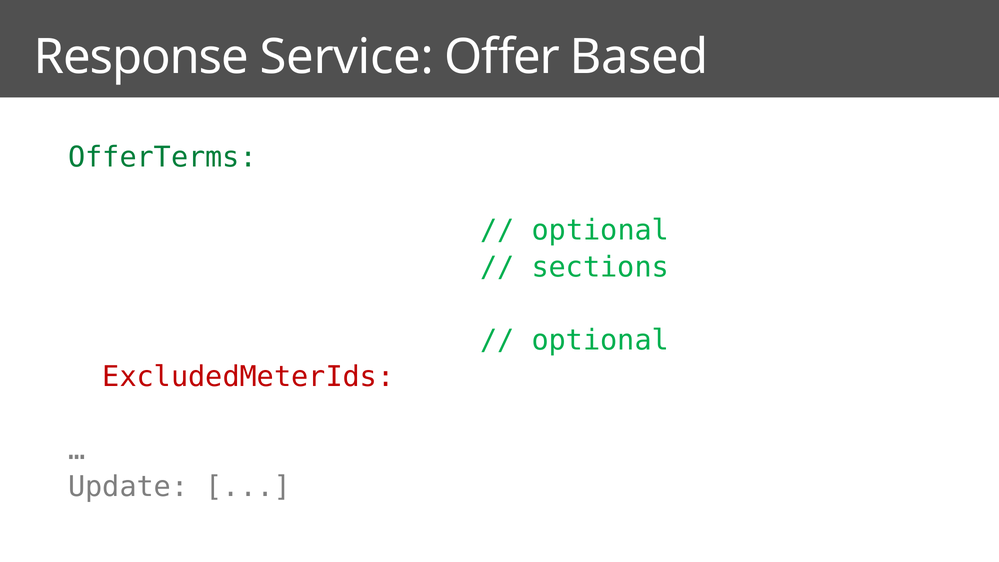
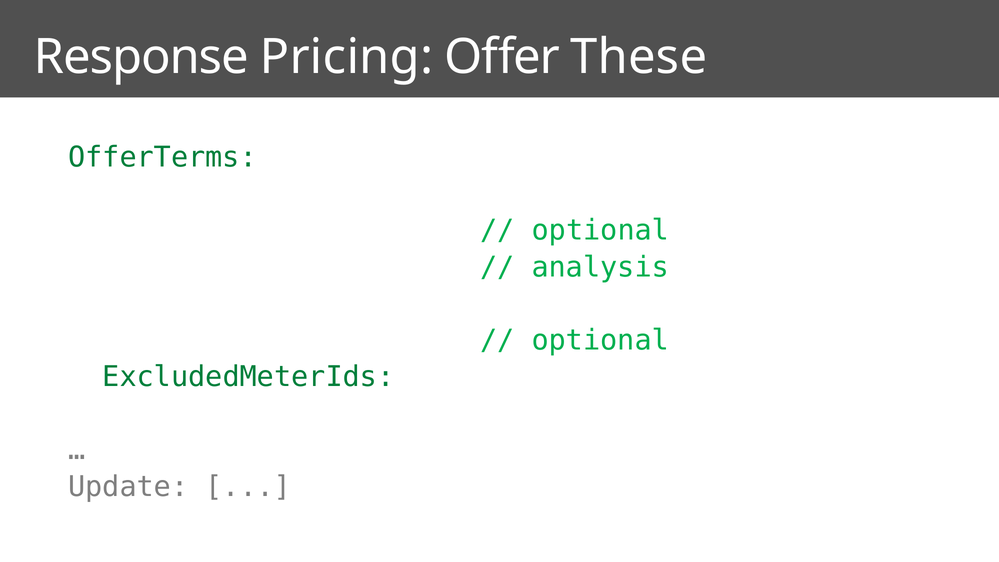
Service: Service -> Pricing
Based: Based -> These
sections: sections -> analysis
ExcludedMeterIds colour: red -> green
